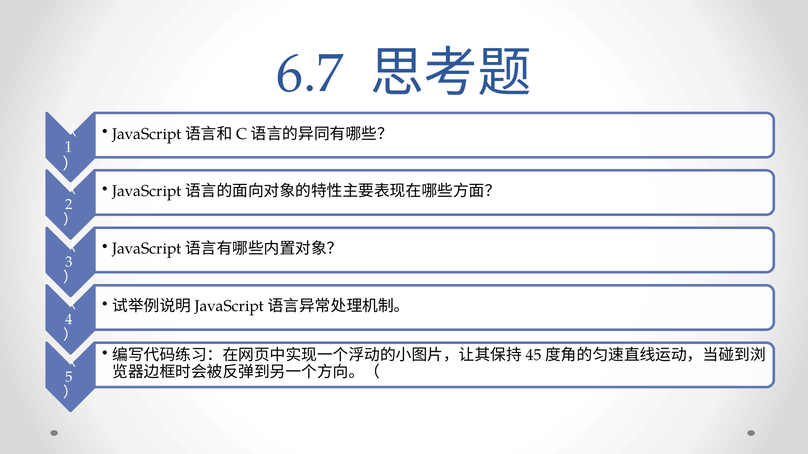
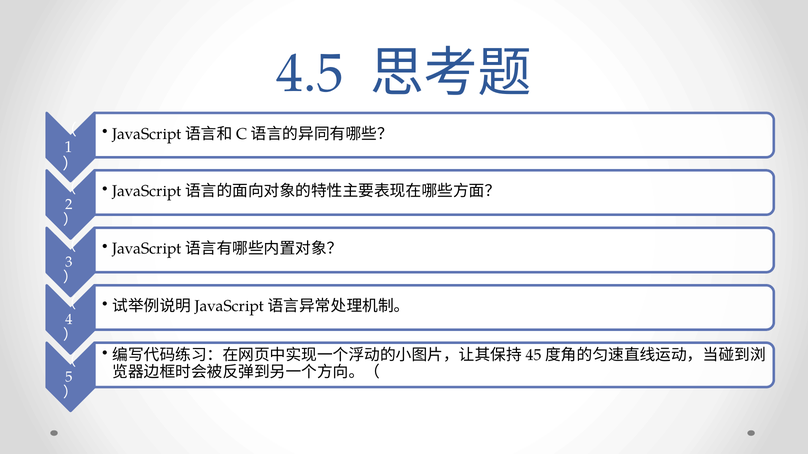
6.7: 6.7 -> 4.5
